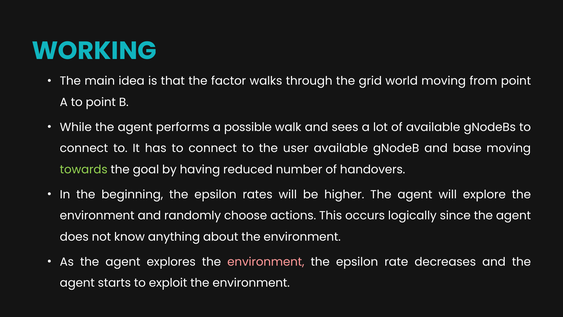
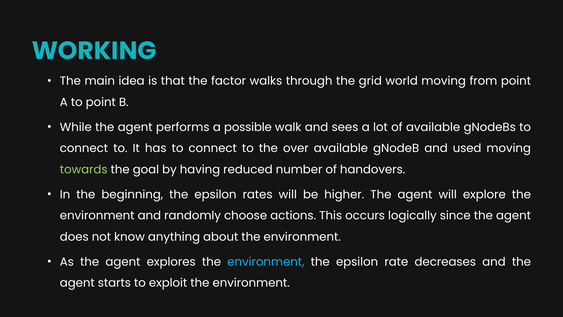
user: user -> over
base: base -> used
environment at (266, 262) colour: pink -> light blue
